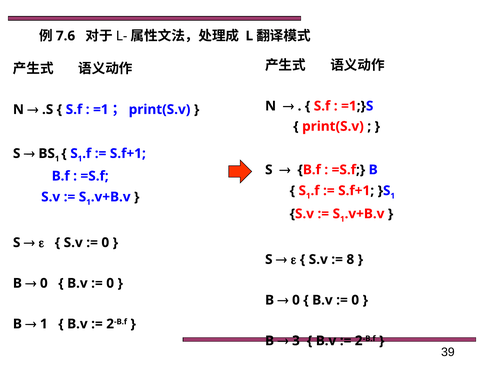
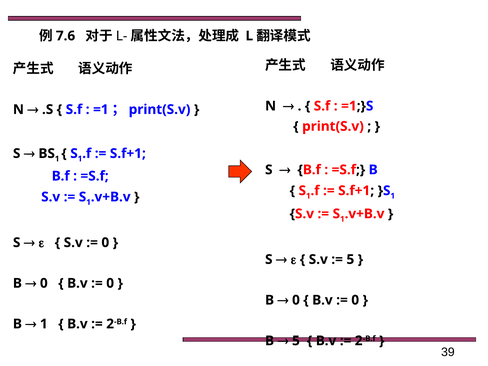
8 at (350, 259): 8 -> 5
3 at (296, 341): 3 -> 5
